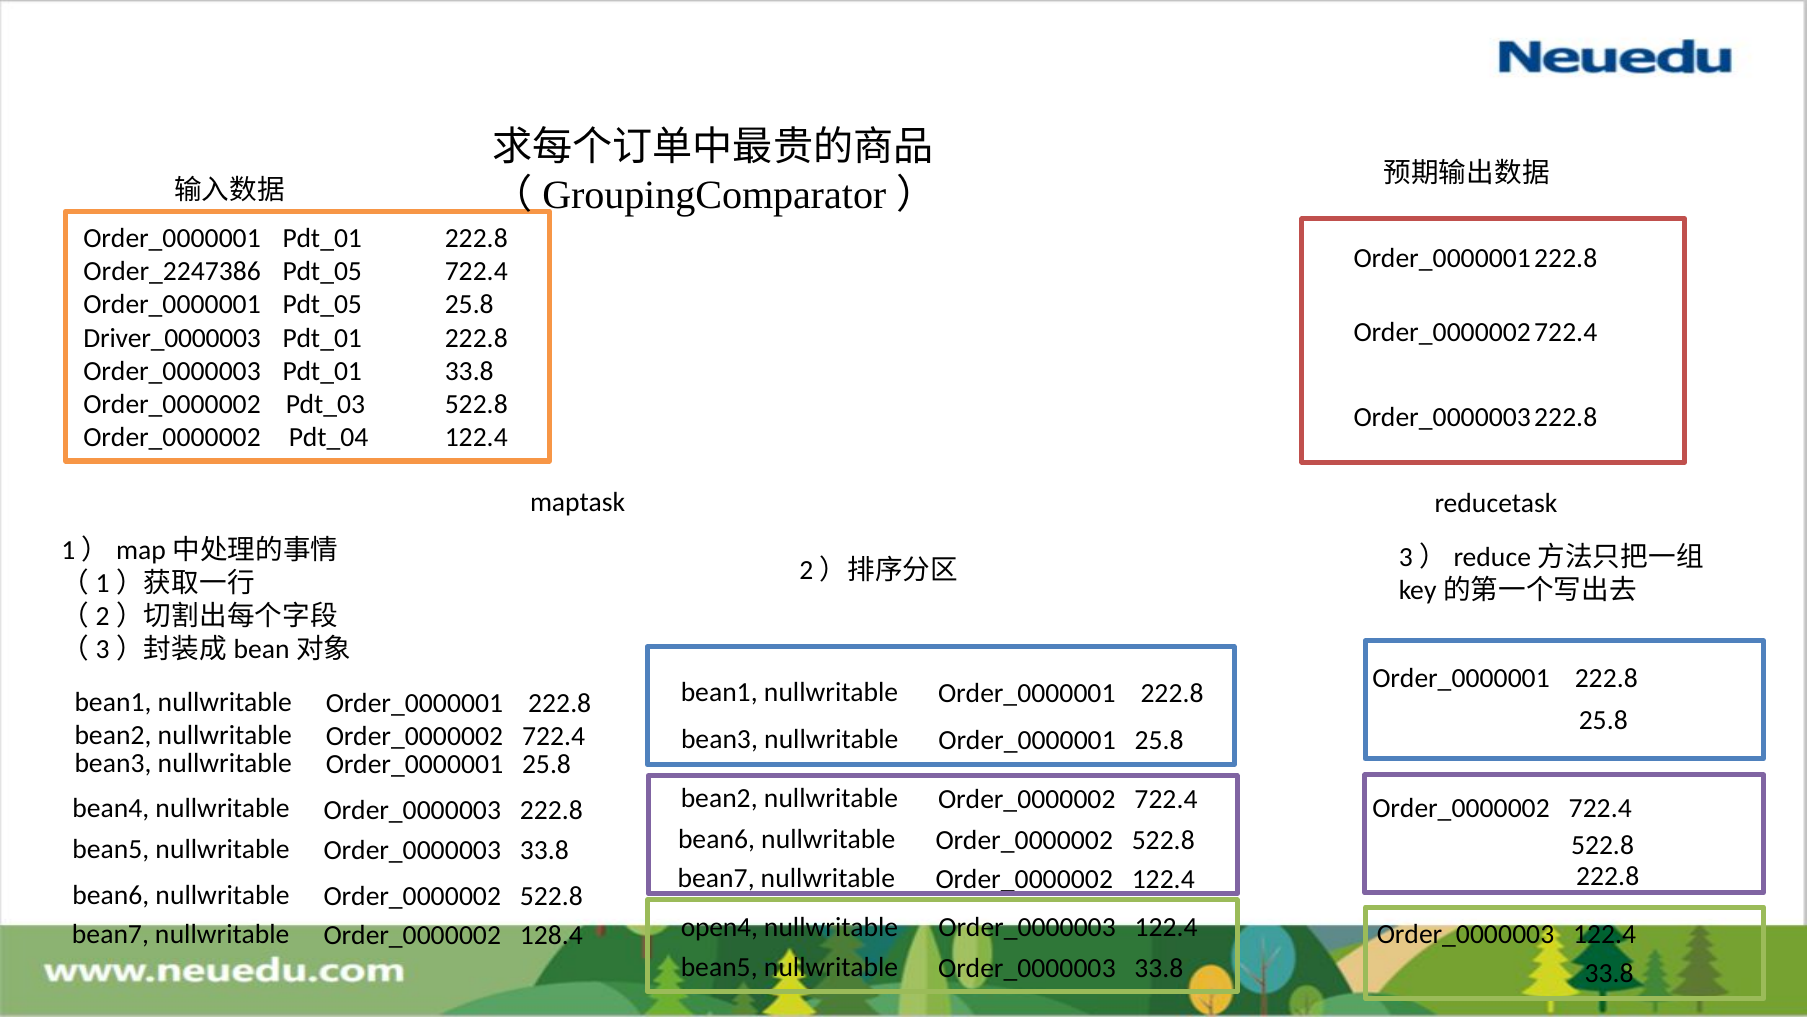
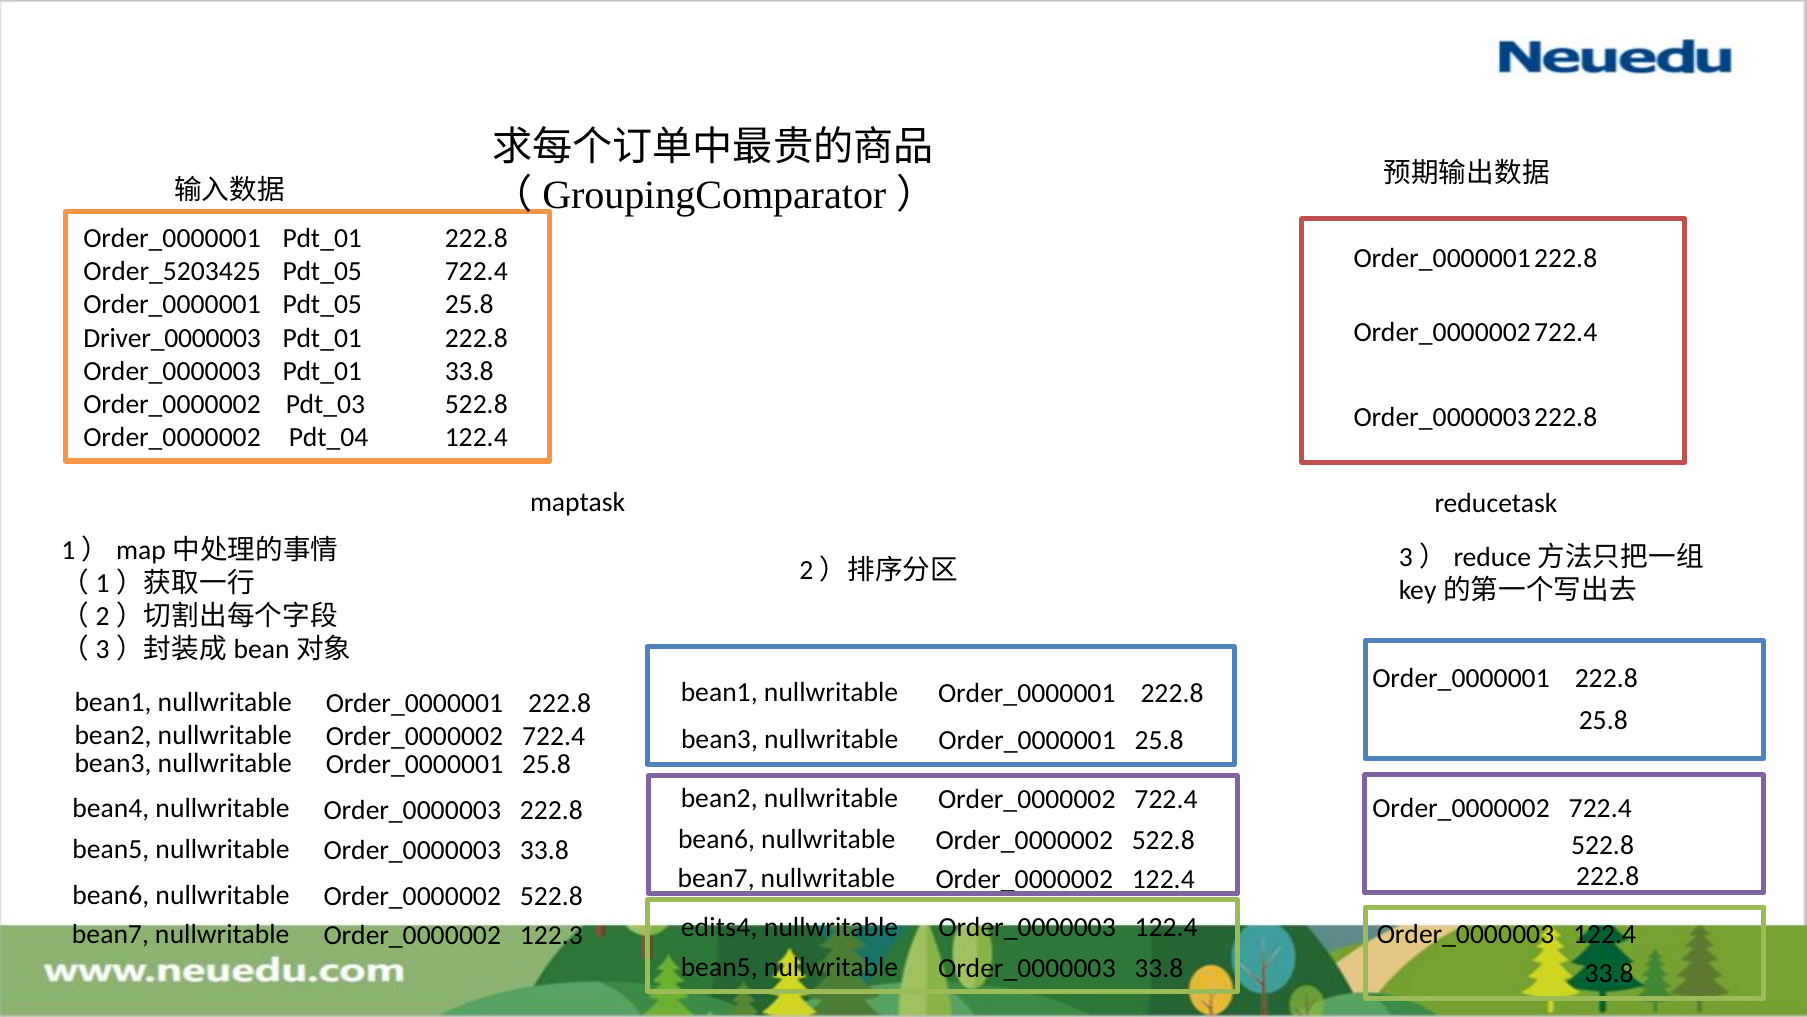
Order_2247386: Order_2247386 -> Order_5203425
open4: open4 -> edits4
128.4: 128.4 -> 122.3
